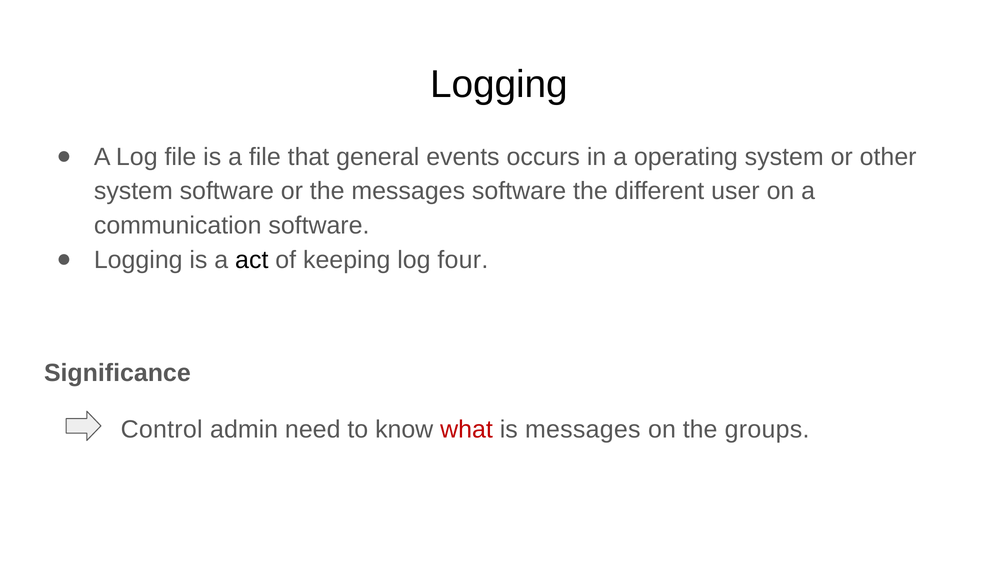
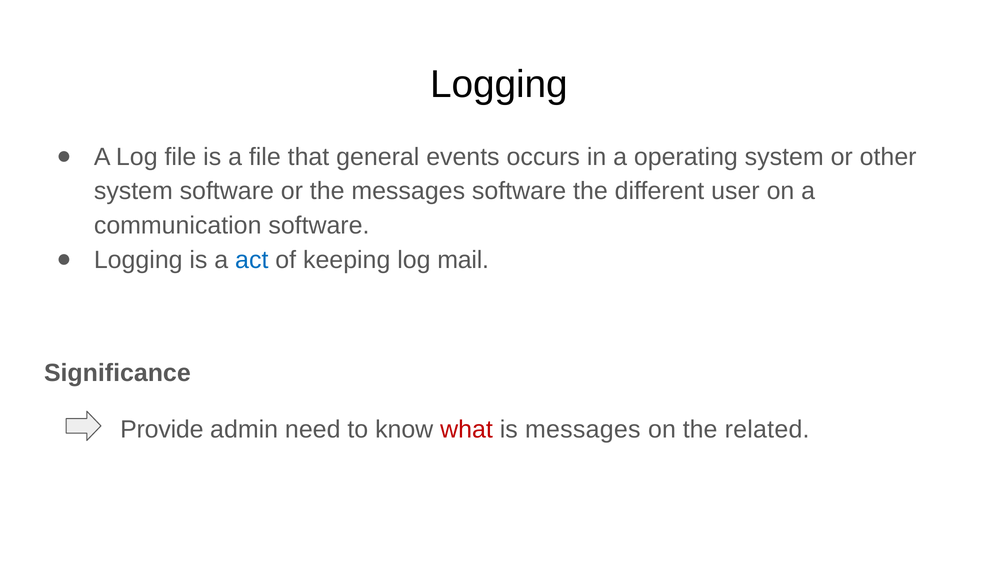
act colour: black -> blue
four: four -> mail
Control: Control -> Provide
groups: groups -> related
